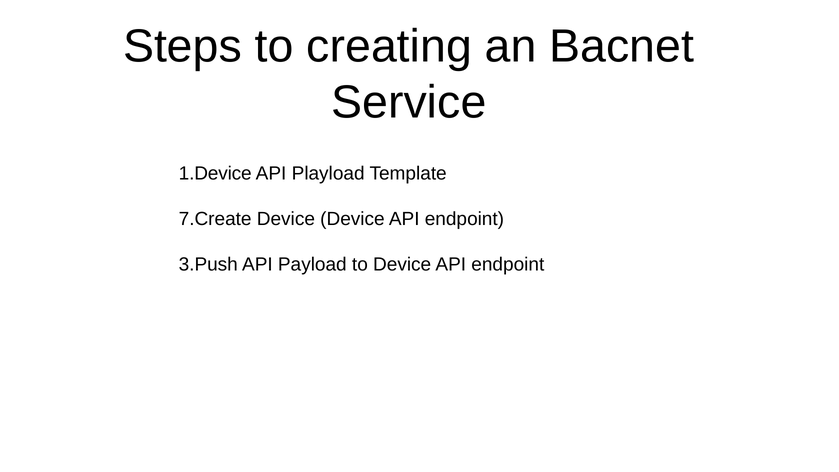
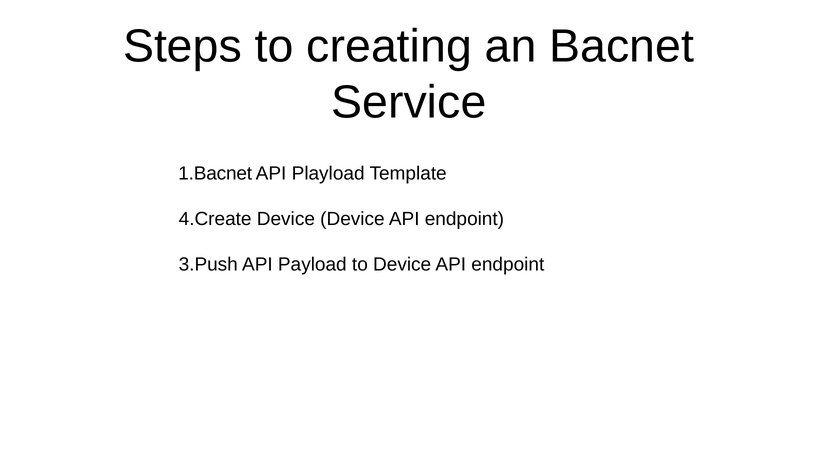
1.Device: 1.Device -> 1.Bacnet
7.Create: 7.Create -> 4.Create
